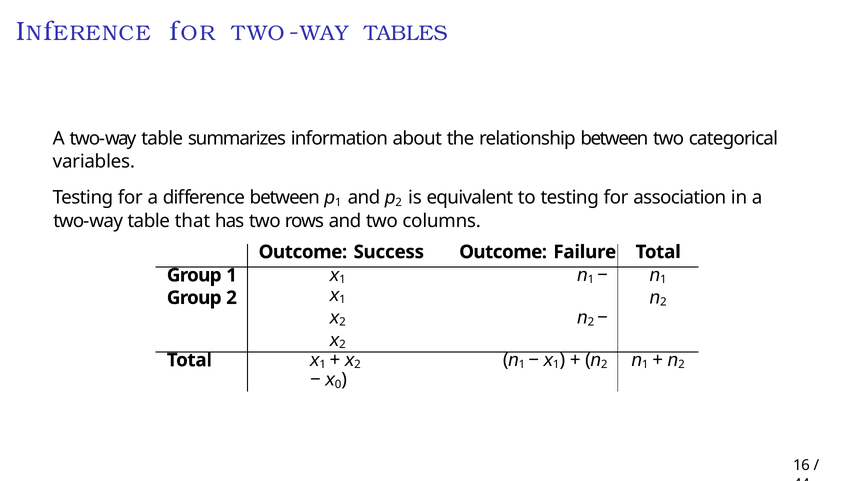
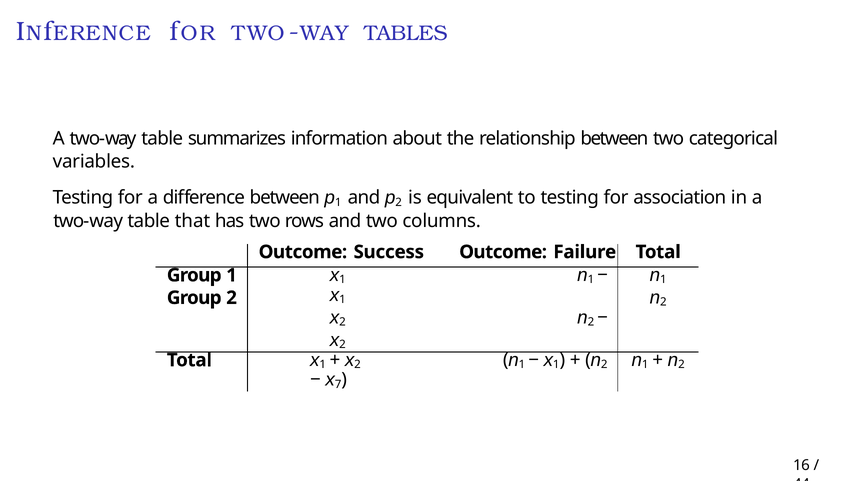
0: 0 -> 7
